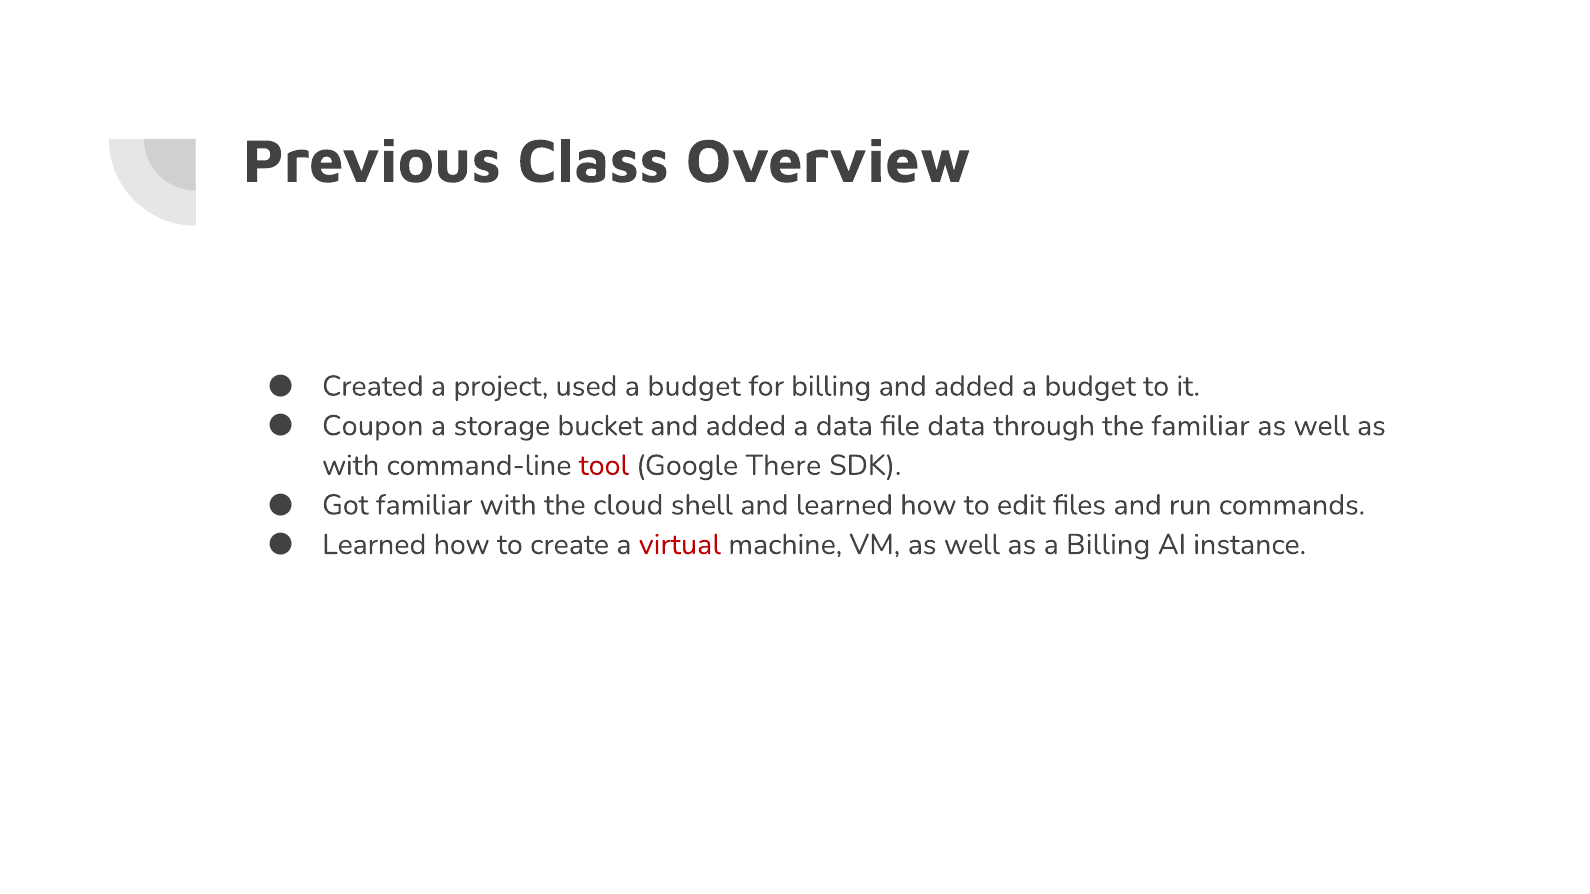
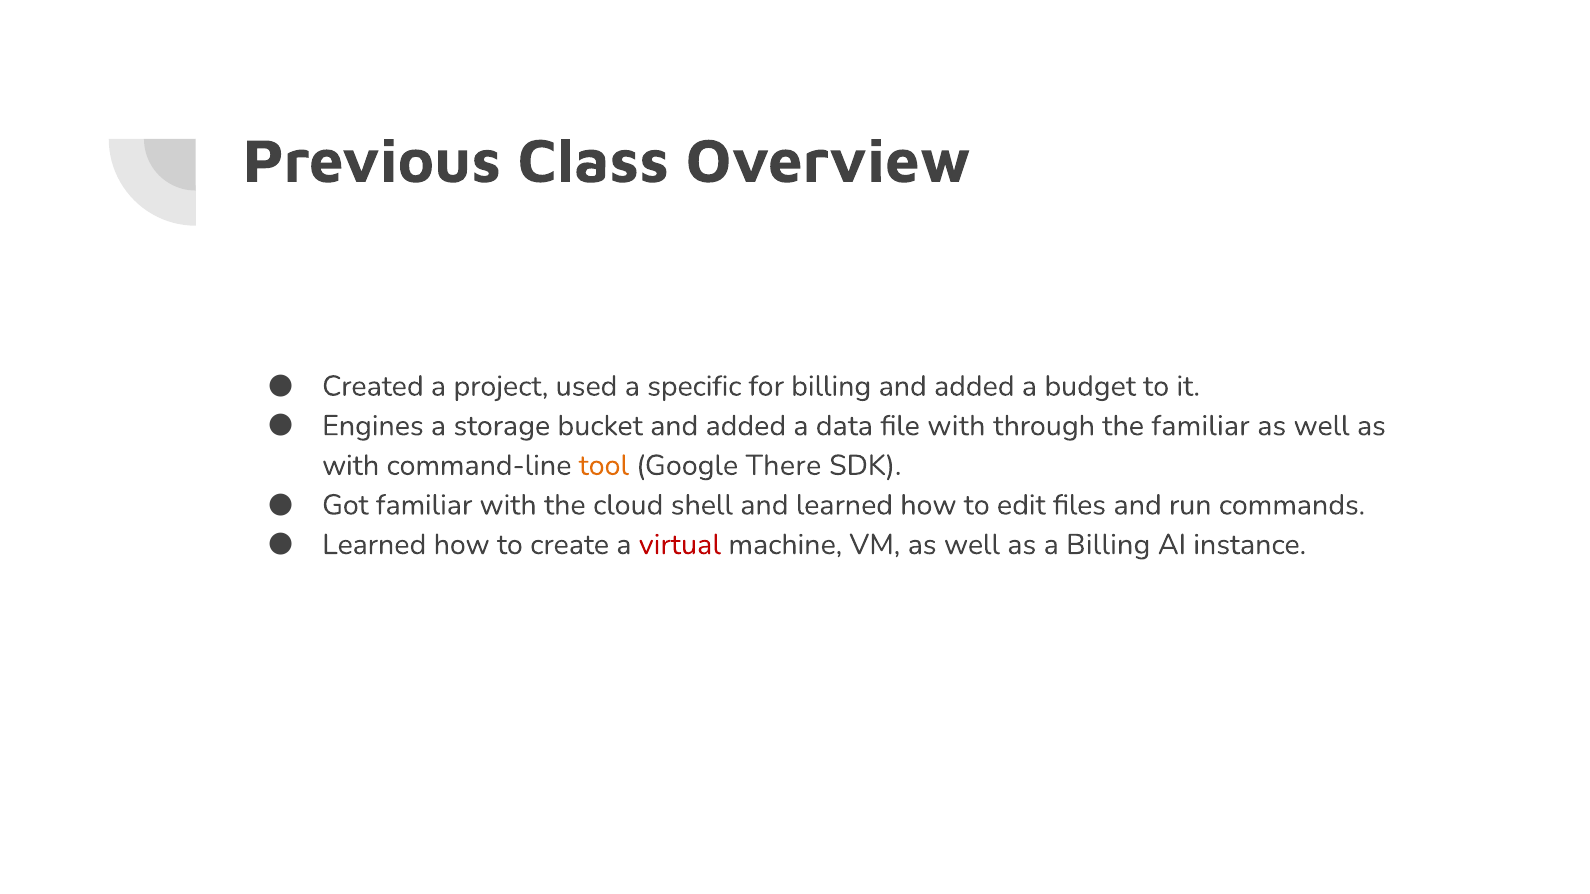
used a budget: budget -> specific
Coupon: Coupon -> Engines
file data: data -> with
tool colour: red -> orange
